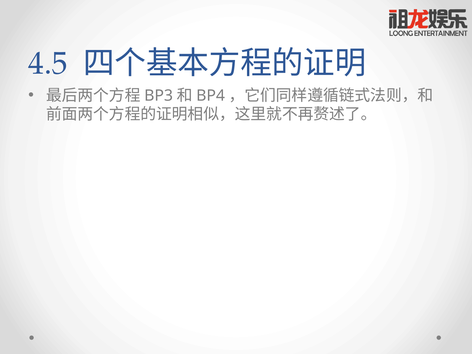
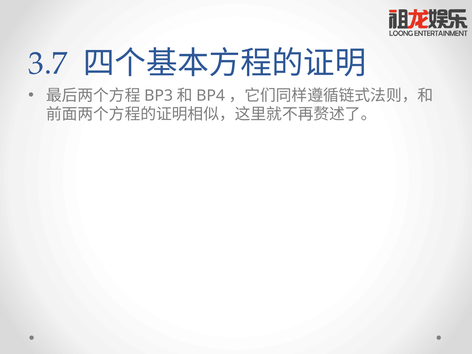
4.5: 4.5 -> 3.7
